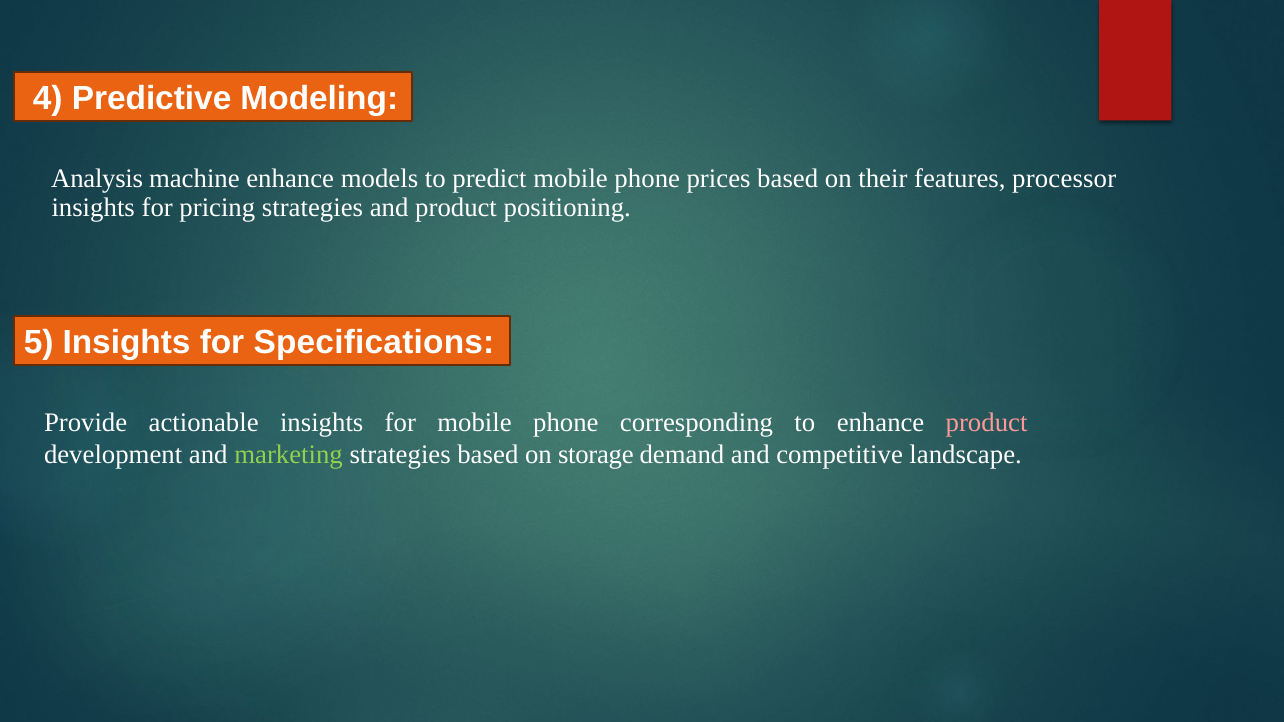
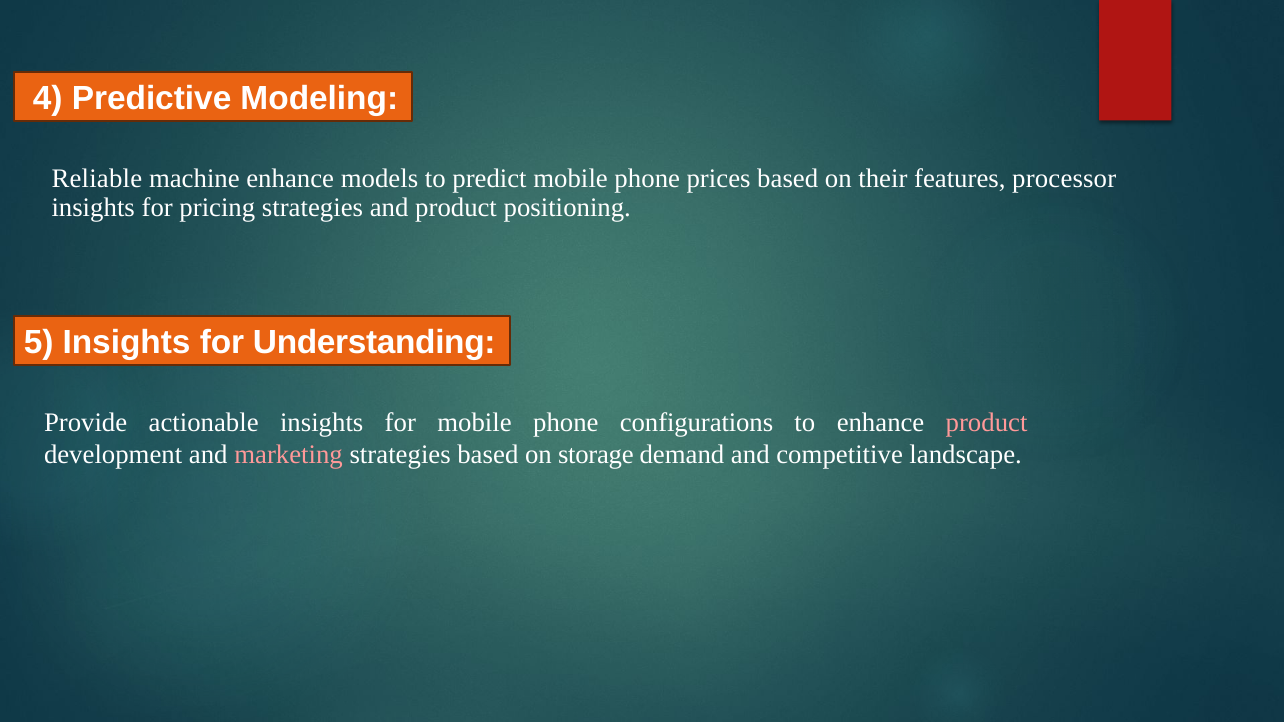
Analysis: Analysis -> Reliable
Specifications: Specifications -> Understanding
corresponding: corresponding -> configurations
marketing colour: light green -> pink
